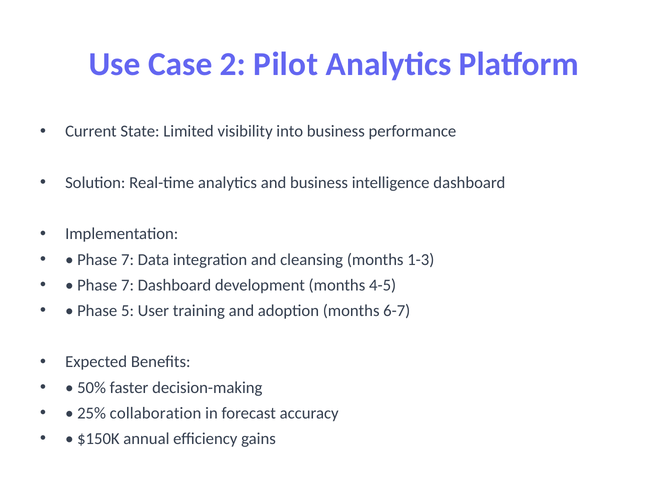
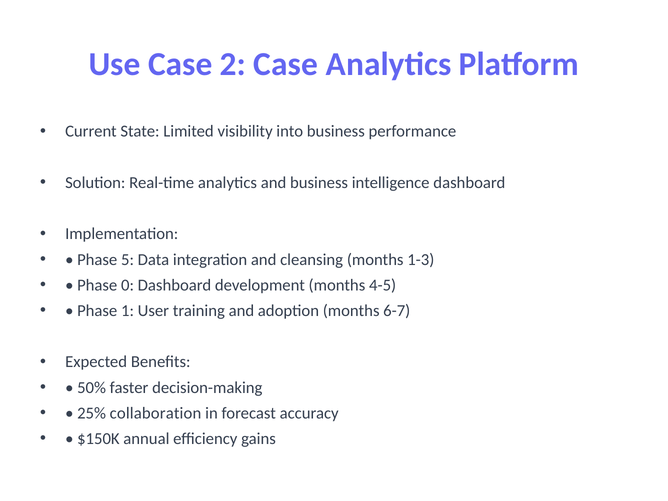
2 Pilot: Pilot -> Case
7 at (128, 260): 7 -> 5
7 at (128, 285): 7 -> 0
5: 5 -> 1
